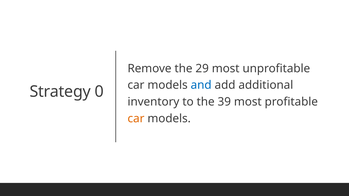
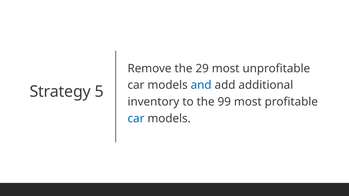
0: 0 -> 5
39: 39 -> 99
car at (136, 119) colour: orange -> blue
